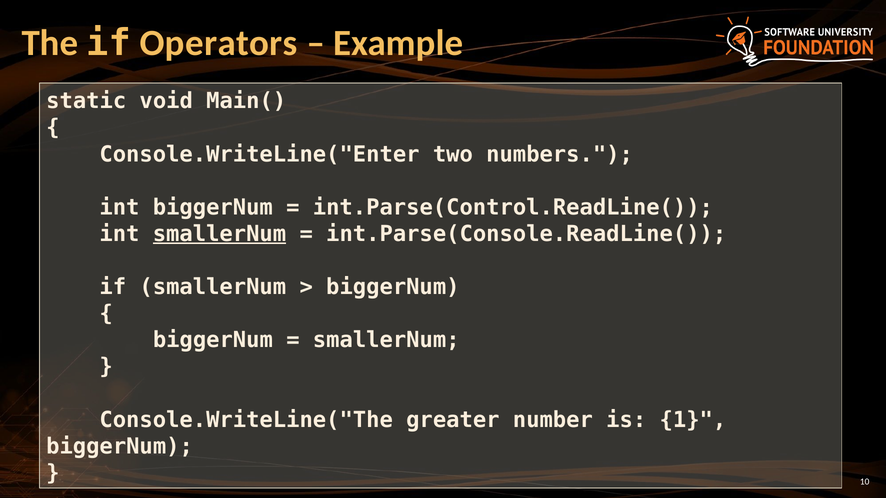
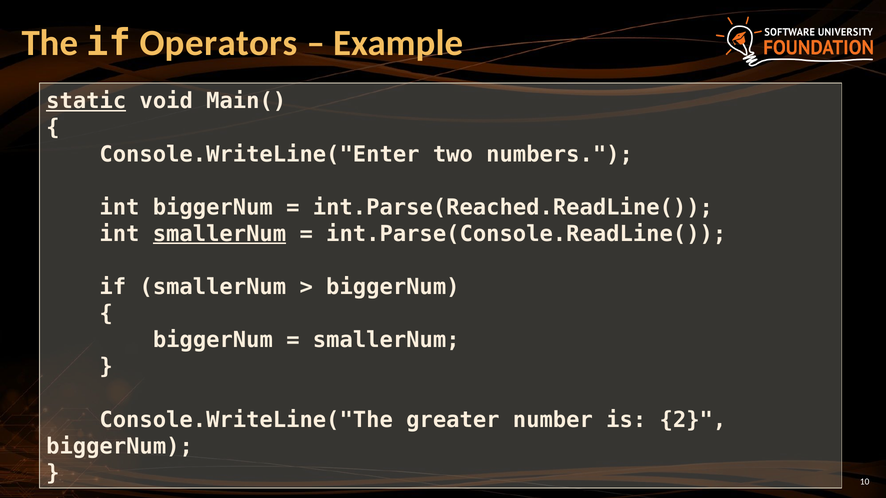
static underline: none -> present
int.Parse(Control.ReadLine(: int.Parse(Control.ReadLine( -> int.Parse(Reached.ReadLine(
1: 1 -> 2
